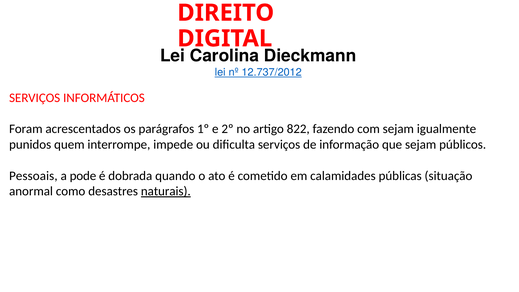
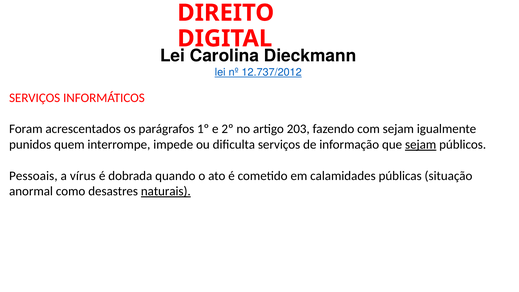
822: 822 -> 203
sejam at (421, 145) underline: none -> present
pode: pode -> vírus
